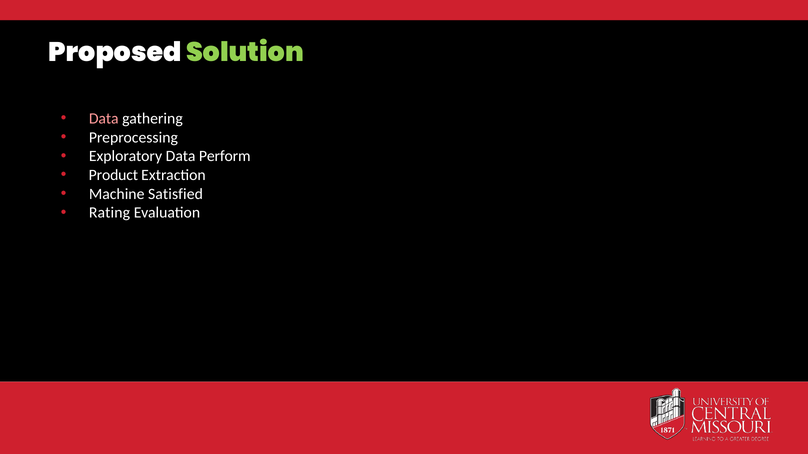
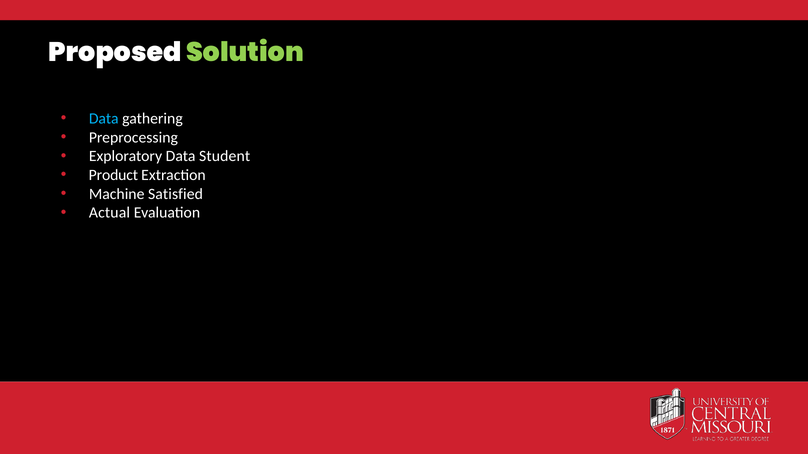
Data at (104, 119) colour: pink -> light blue
Perform: Perform -> Student
Rating: Rating -> Actual
